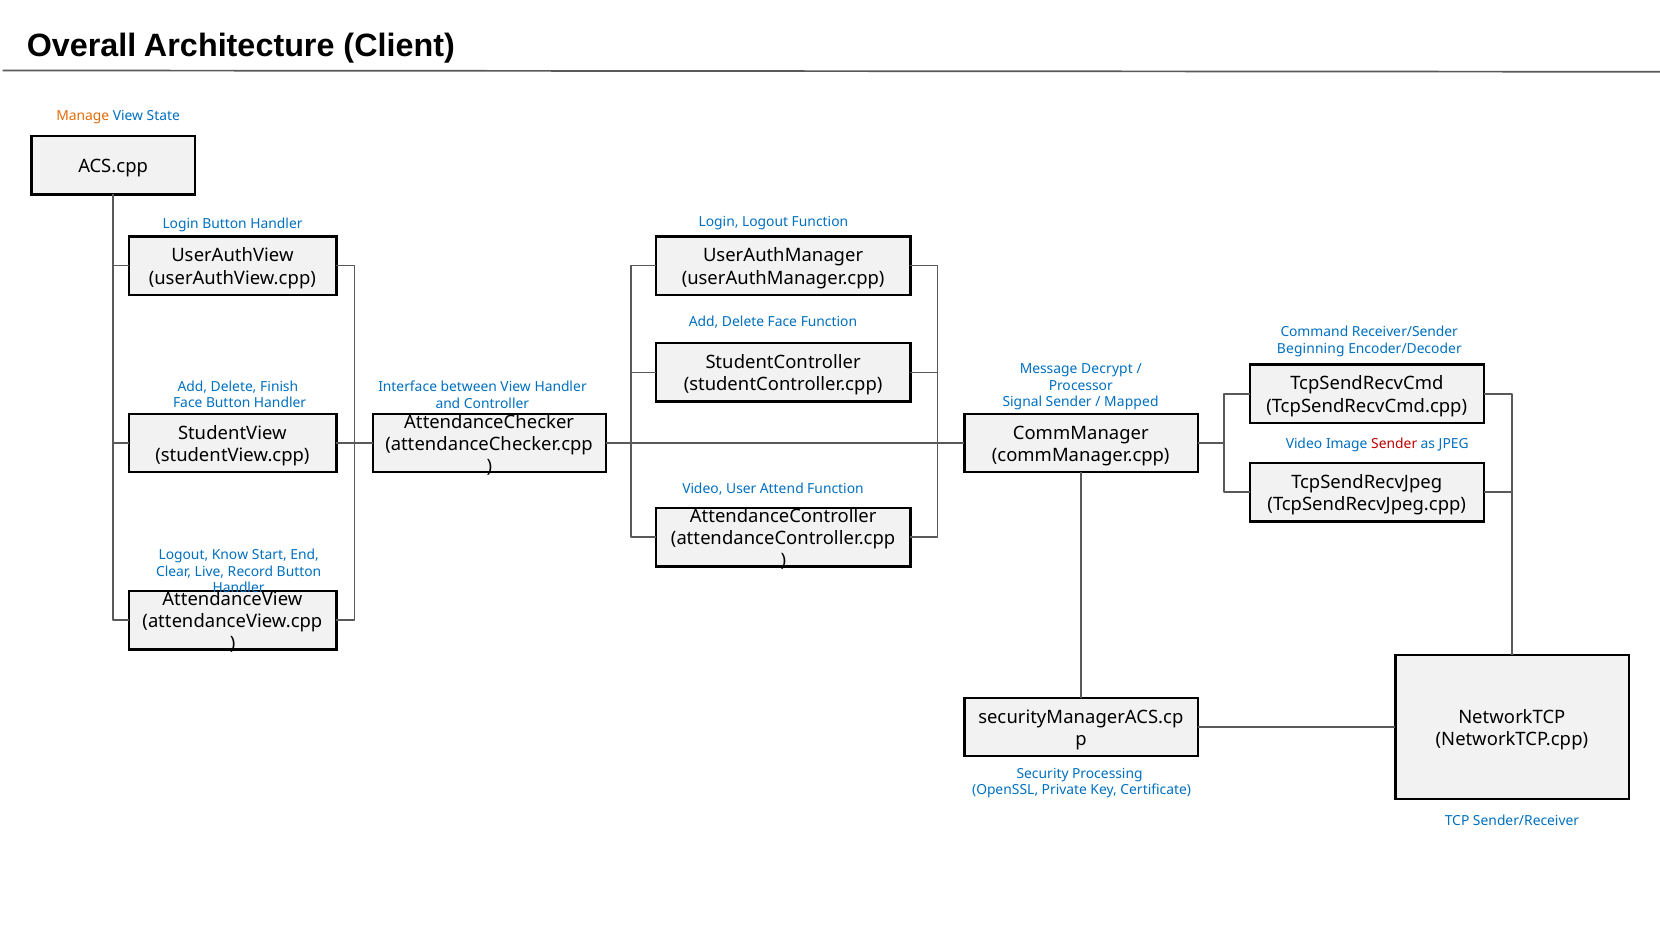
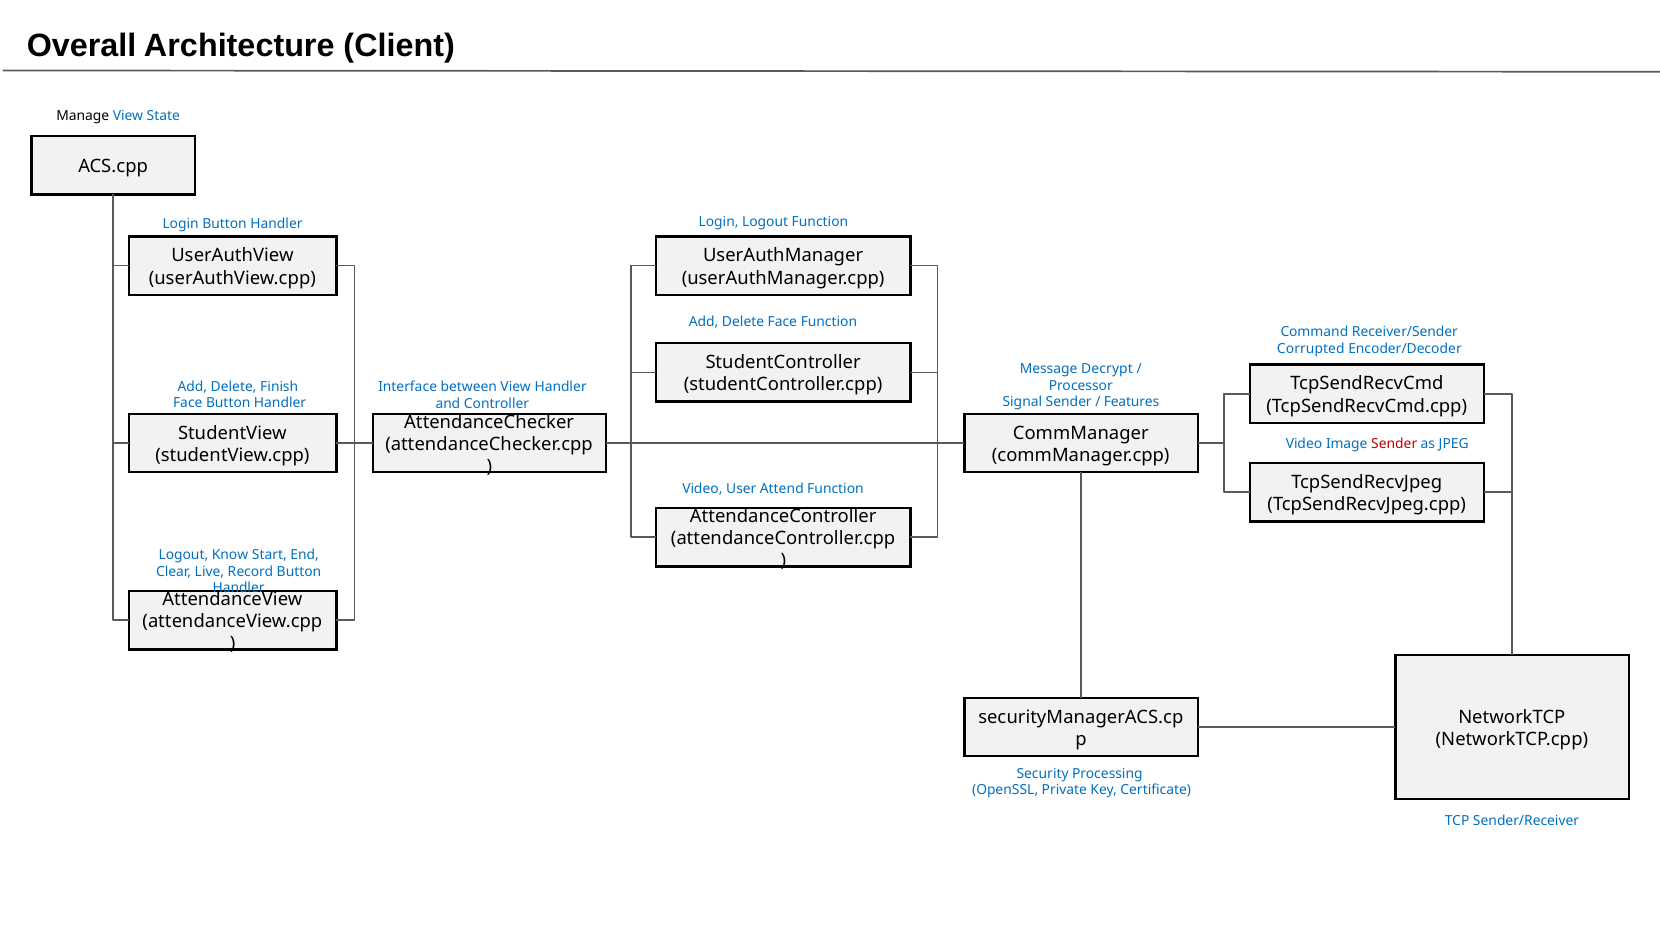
Manage colour: orange -> black
Beginning: Beginning -> Corrupted
Mapped: Mapped -> Features
